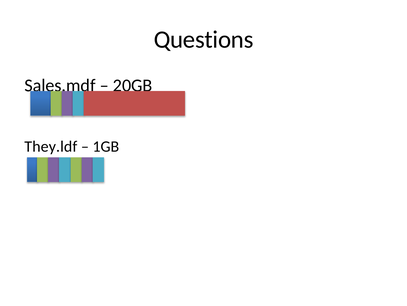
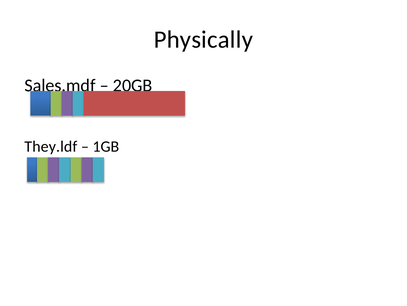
Questions: Questions -> Physically
